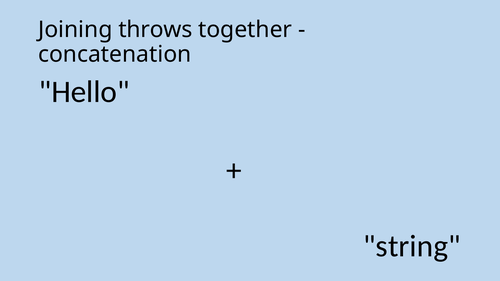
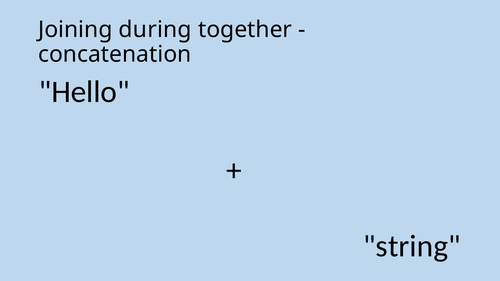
throws: throws -> during
